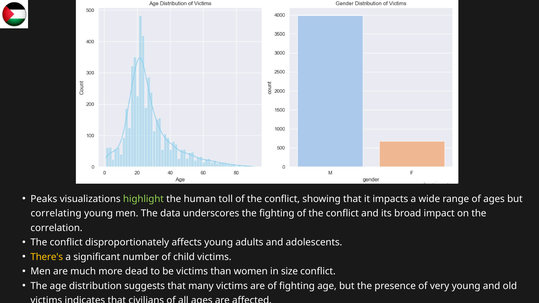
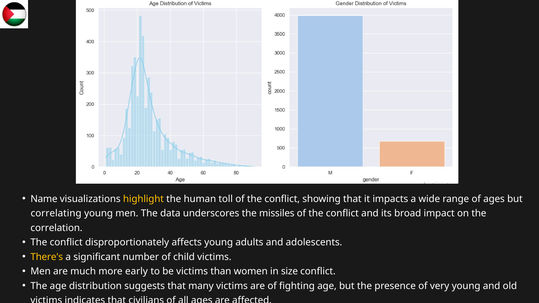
Peaks: Peaks -> Name
highlight colour: light green -> yellow
the fighting: fighting -> missiles
dead: dead -> early
